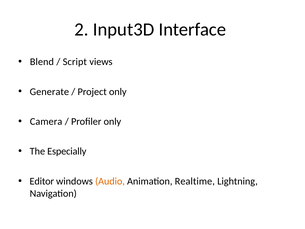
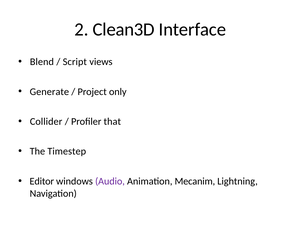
Input3D: Input3D -> Clean3D
Camera: Camera -> Collider
Profiler only: only -> that
Especially: Especially -> Timestep
Audio colour: orange -> purple
Realtime: Realtime -> Mecanim
